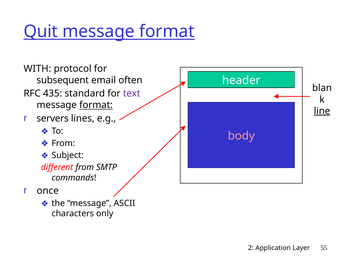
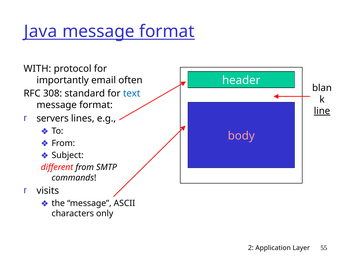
Quit: Quit -> Java
subsequent: subsequent -> importantly
435: 435 -> 308
text colour: purple -> blue
format at (96, 105) underline: present -> none
once: once -> visits
